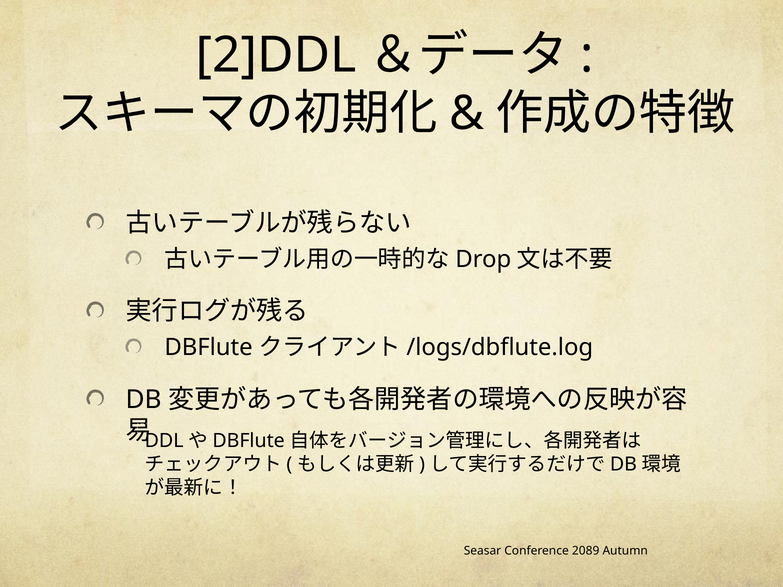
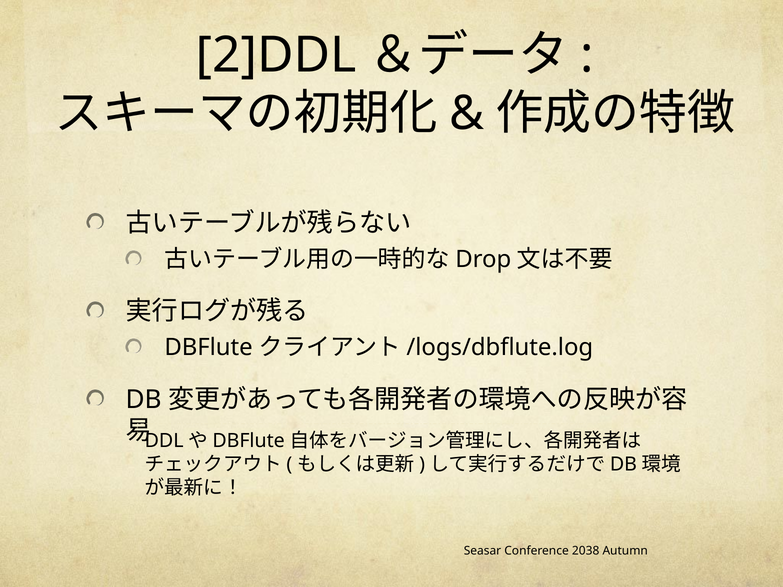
2089: 2089 -> 2038
